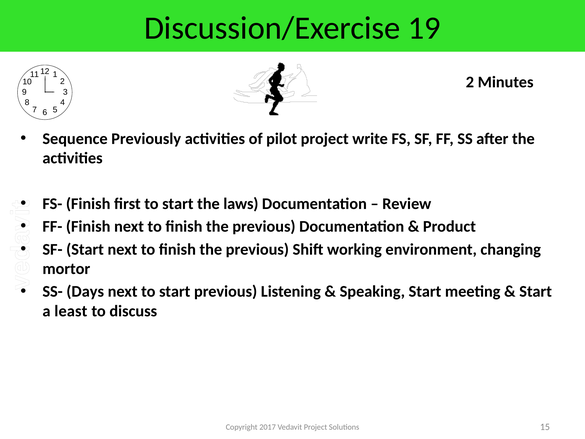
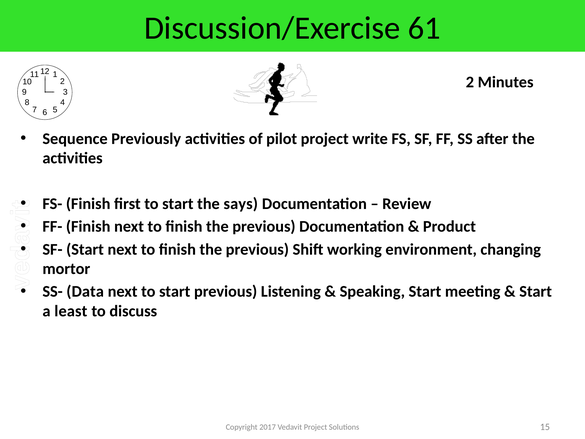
19: 19 -> 61
laws: laws -> says
Days: Days -> Data
